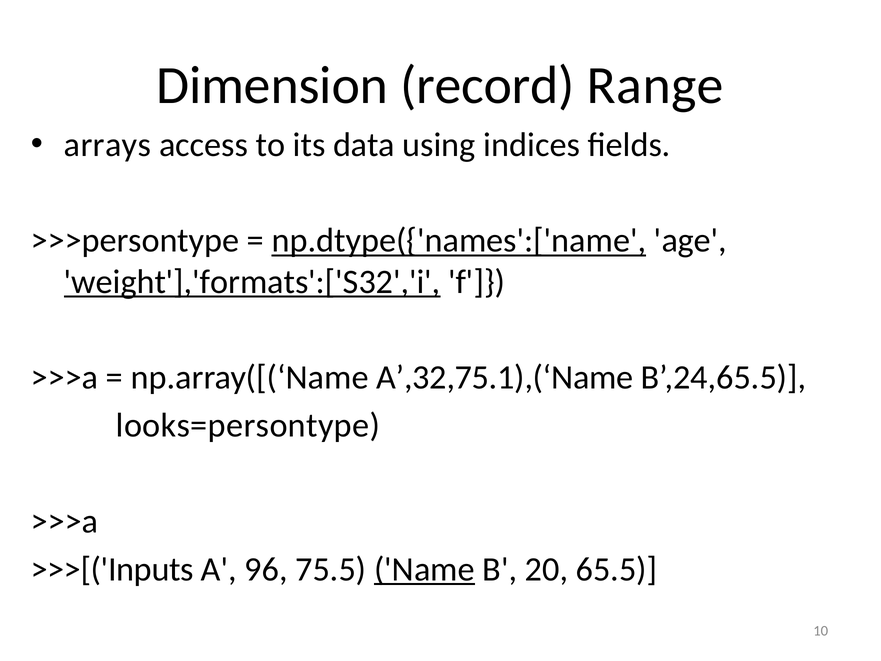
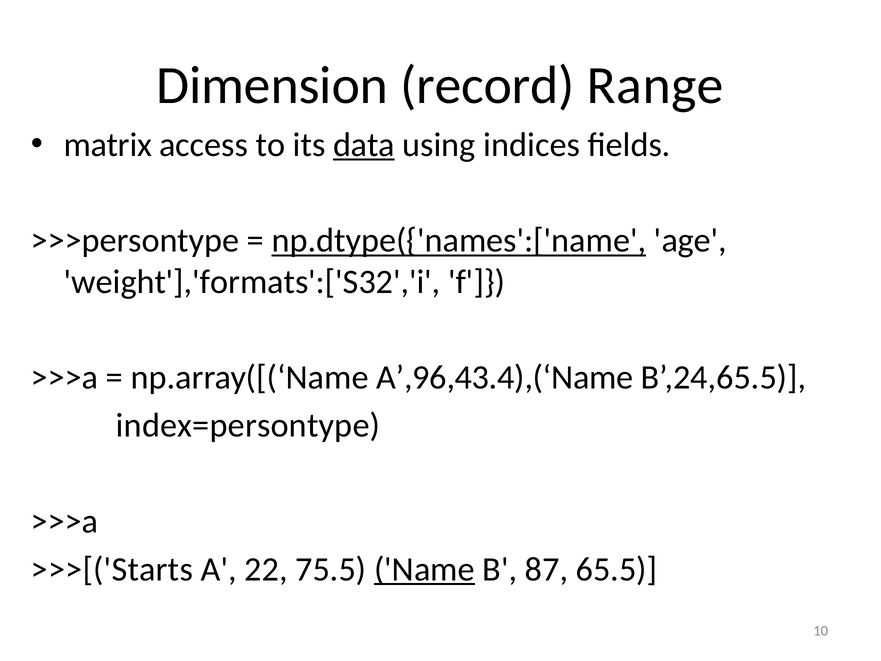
arrays: arrays -> matrix
data underline: none -> present
weight'],'formats':['S32','i underline: present -> none
A’,32,75.1),(‘Name: A’,32,75.1),(‘Name -> A’,96,43.4),(‘Name
looks=persontype: looks=persontype -> index=persontype
>>>[('Inputs: >>>[('Inputs -> >>>[('Starts
96: 96 -> 22
20: 20 -> 87
